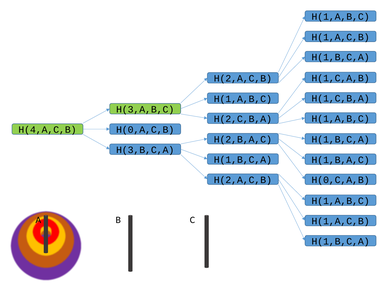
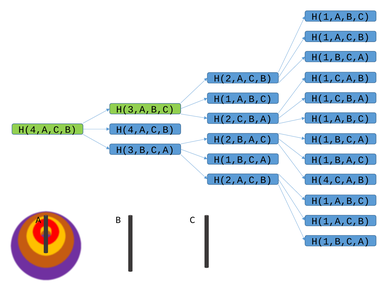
H(0,A,C,B at (145, 130): H(0,A,C,B -> H(4,A,C,B
H(0,C,A,B: H(0,C,A,B -> H(4,C,A,B
